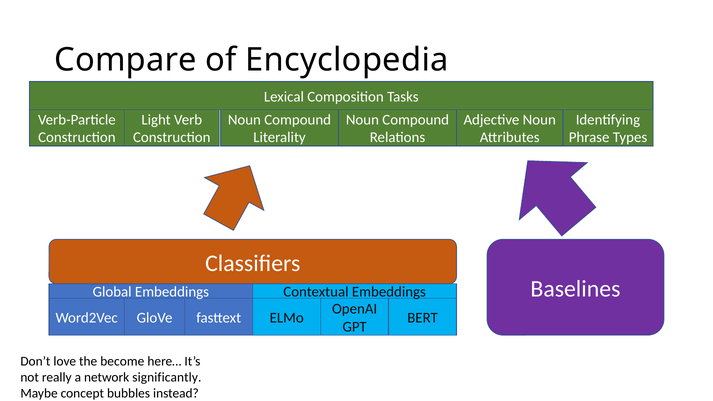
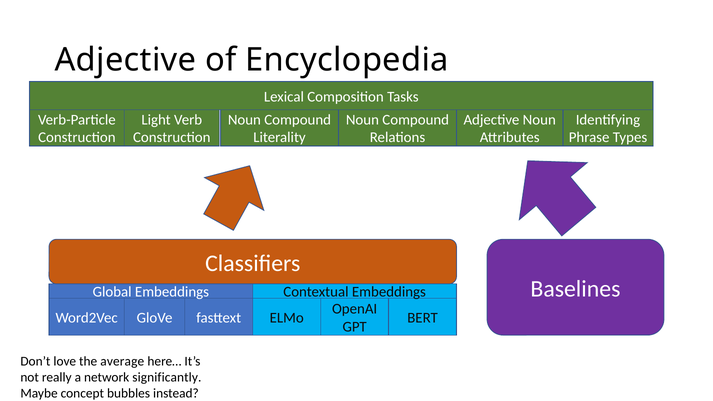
Compare at (126, 60): Compare -> Adjective
become: become -> average
